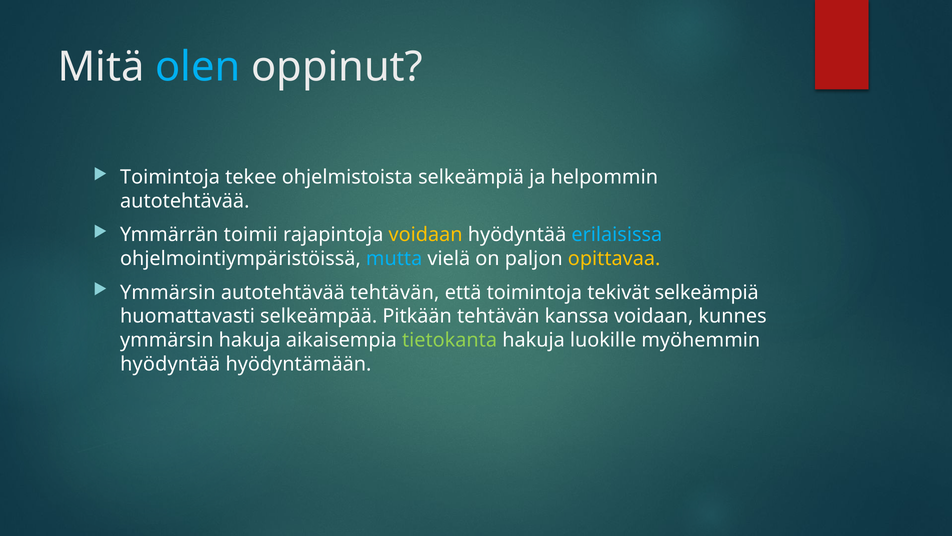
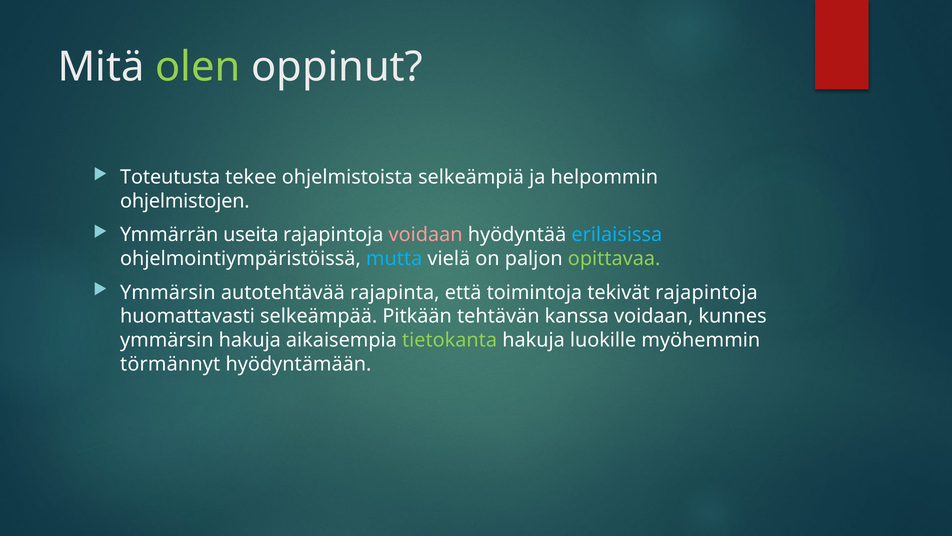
olen colour: light blue -> light green
Toimintoja at (170, 177): Toimintoja -> Toteutusta
autotehtävää at (185, 201): autotehtävää -> ohjelmistojen
toimii: toimii -> useita
voidaan at (426, 235) colour: yellow -> pink
opittavaa colour: yellow -> light green
autotehtävää tehtävän: tehtävän -> rajapinta
tekivät selkeämpiä: selkeämpiä -> rajapintoja
hyödyntää at (170, 364): hyödyntää -> törmännyt
